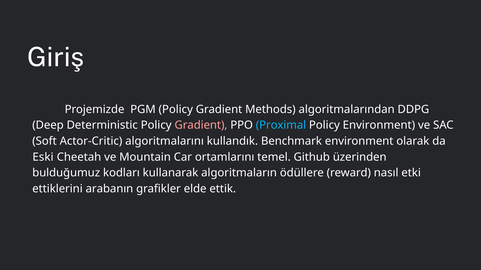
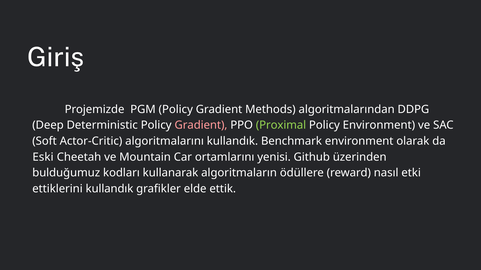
Proximal colour: light blue -> light green
temel: temel -> yenisi
ettiklerini arabanın: arabanın -> kullandık
